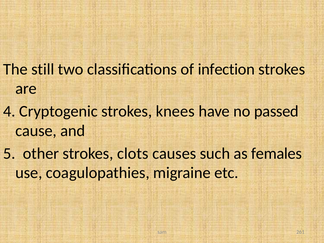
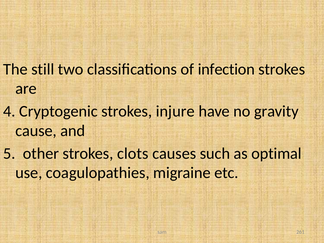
knees: knees -> injure
passed: passed -> gravity
females: females -> optimal
